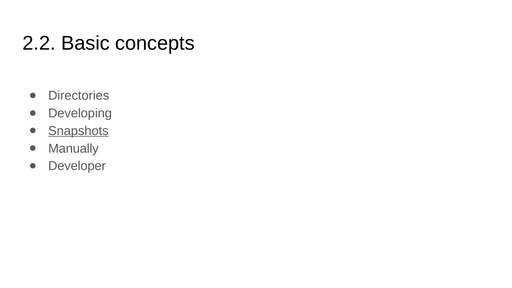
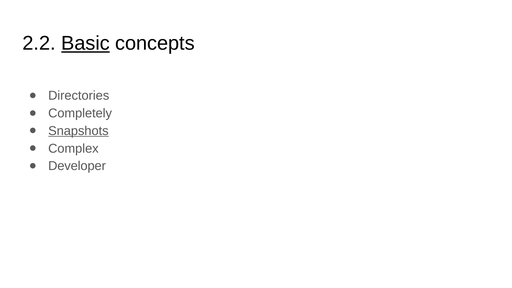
Basic underline: none -> present
Developing: Developing -> Completely
Manually: Manually -> Complex
